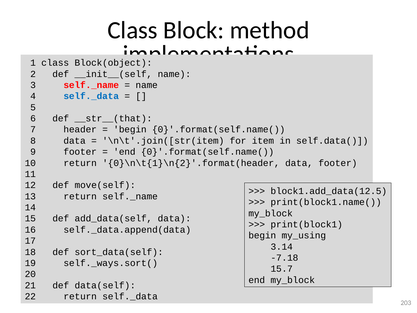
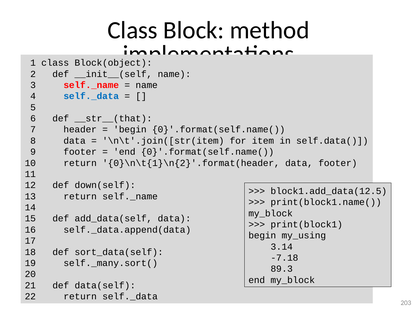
move(self: move(self -> down(self
self._ways.sort(: self._ways.sort( -> self._many.sort(
15.7: 15.7 -> 89.3
